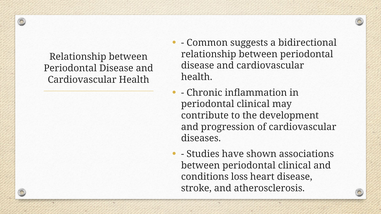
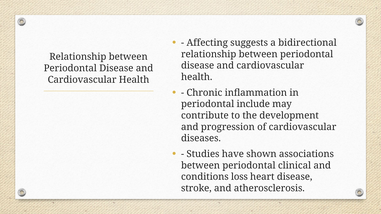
Common: Common -> Affecting
clinical at (253, 104): clinical -> include
